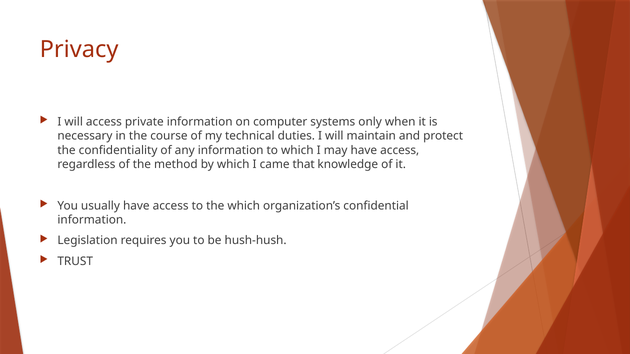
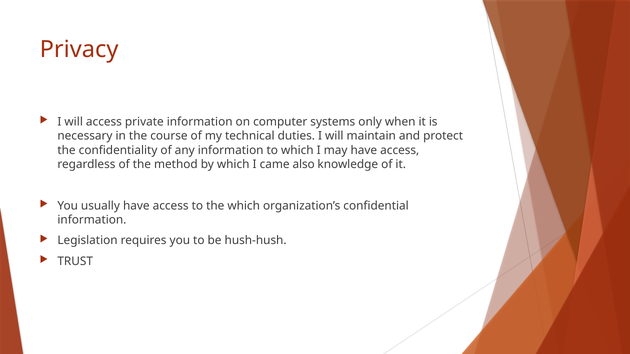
that: that -> also
